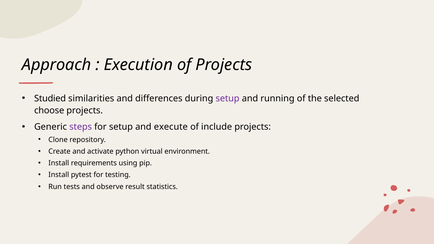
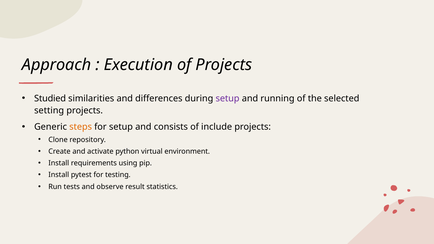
choose: choose -> setting
steps colour: purple -> orange
execute: execute -> consists
